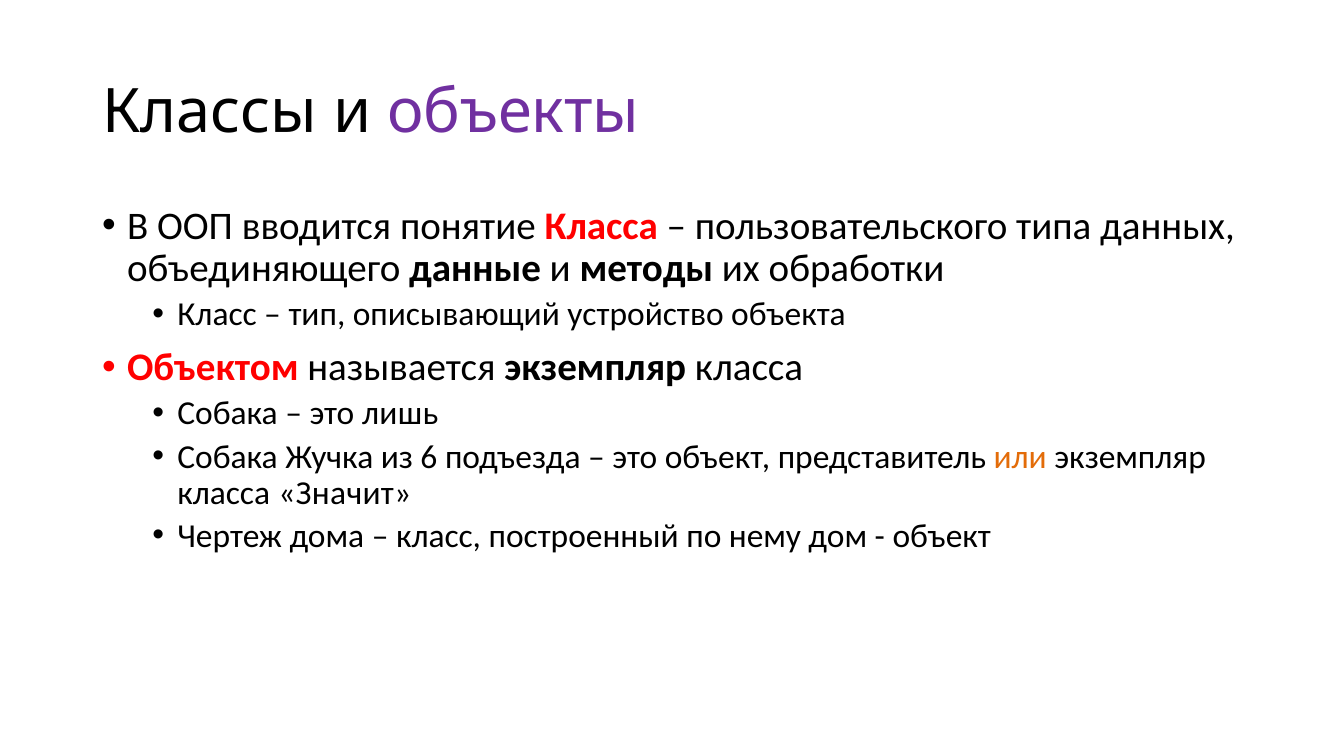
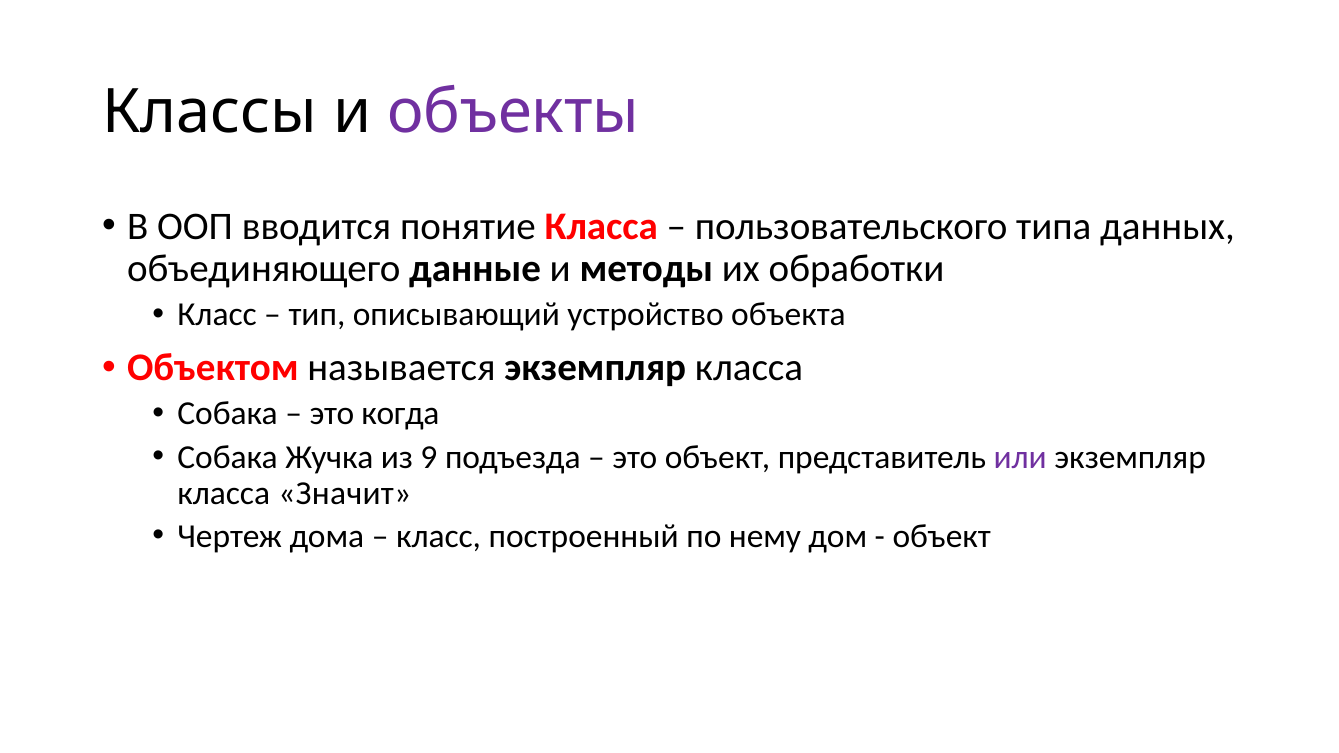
лишь: лишь -> когда
6: 6 -> 9
или colour: orange -> purple
